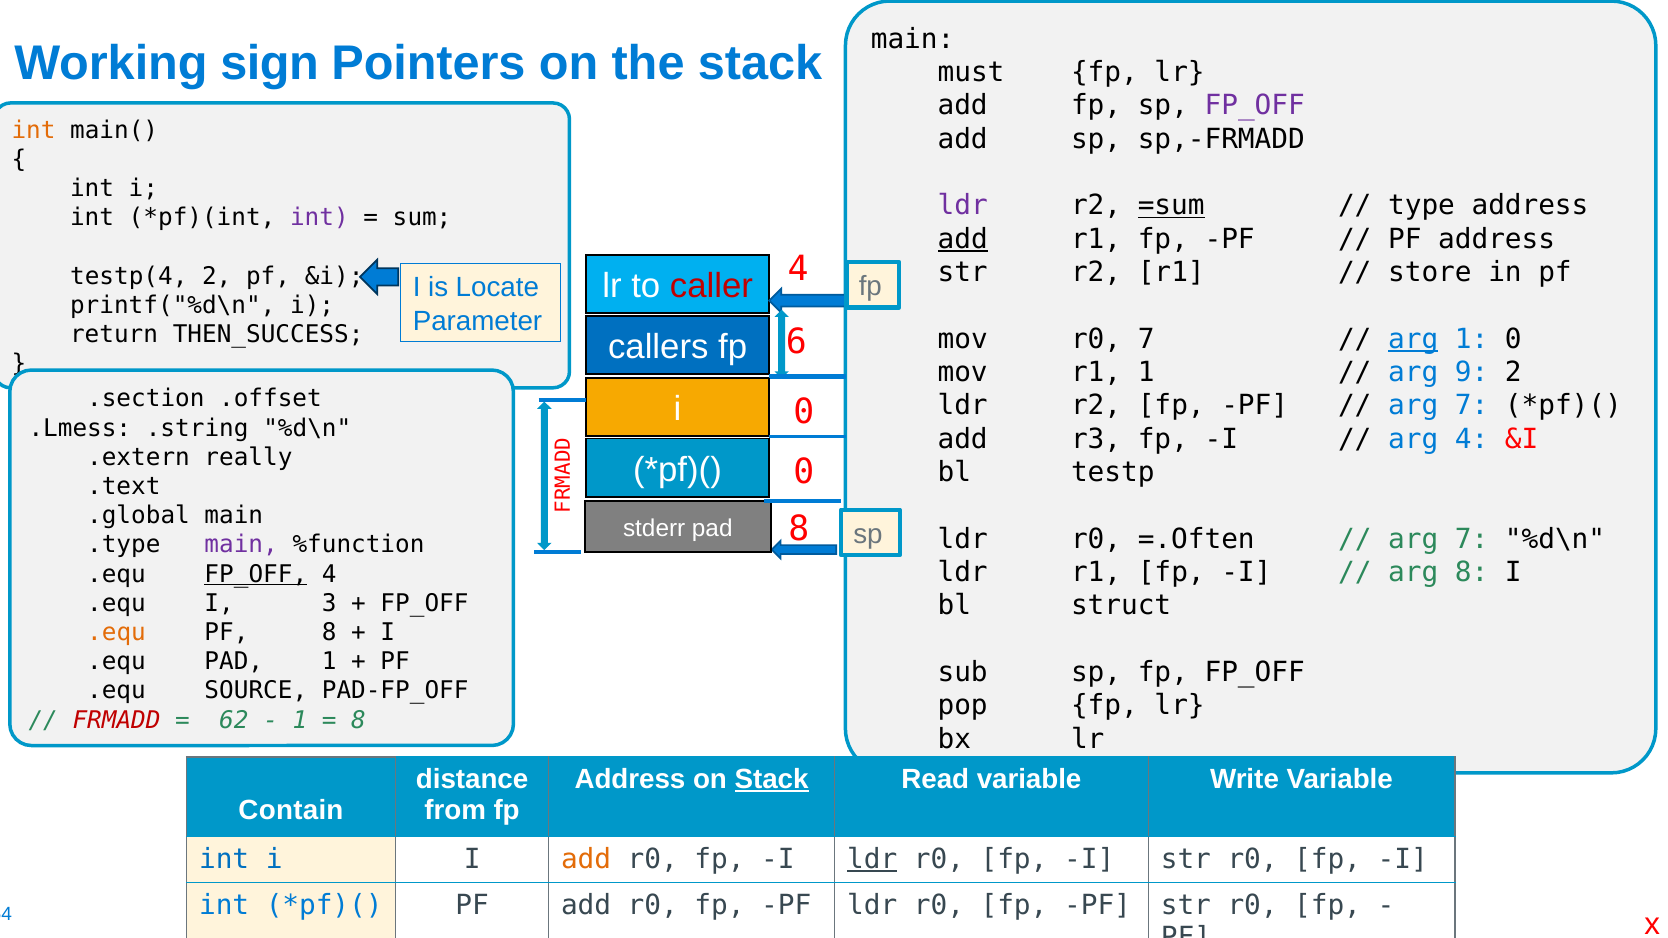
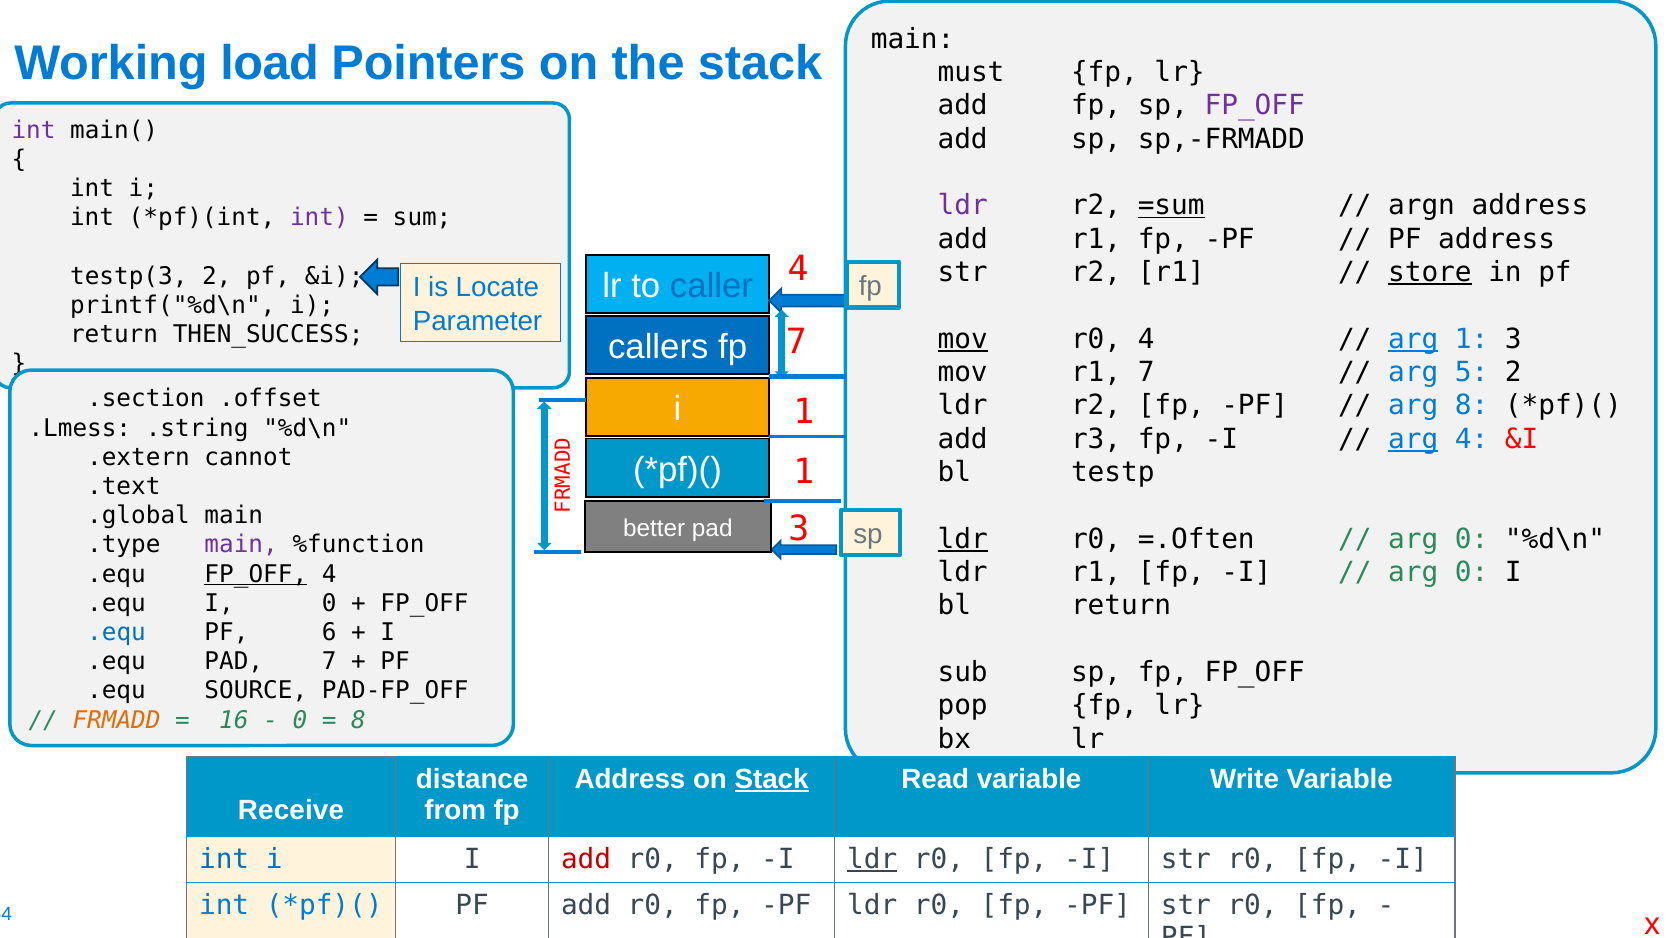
sign: sign -> load
int at (33, 130) colour: orange -> purple
type: type -> argn
add at (963, 239) underline: present -> none
store underline: none -> present
testp(4: testp(4 -> testp(3
caller colour: red -> blue
mov at (963, 339) underline: none -> present
r0 7: 7 -> 4
1 0: 0 -> 3
fp 6: 6 -> 7
r1 1: 1 -> 7
9: 9 -> 5
i 0: 0 -> 1
7 at (1472, 406): 7 -> 8
arg at (1413, 439) underline: none -> present
really: really -> cannot
0 at (804, 472): 0 -> 1
stderr: stderr -> better
pad 8: 8 -> 3
ldr at (963, 539) underline: none -> present
7 at (1472, 539): 7 -> 0
8 at (1472, 572): 8 -> 0
I 3: 3 -> 0
bl struct: struct -> return
.equ at (117, 633) colour: orange -> blue
PF 8: 8 -> 6
PAD 1: 1 -> 7
FRMADD colour: red -> orange
62: 62 -> 16
1 at (300, 720): 1 -> 0
Contain: Contain -> Receive
add at (586, 859) colour: orange -> red
